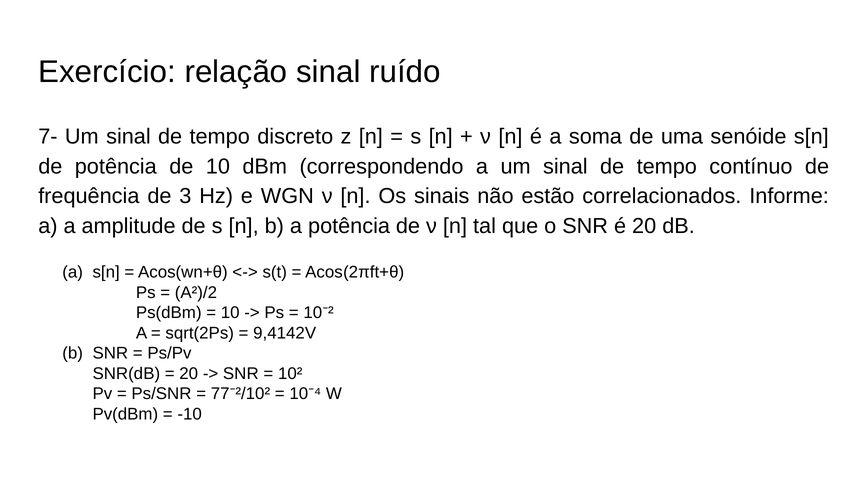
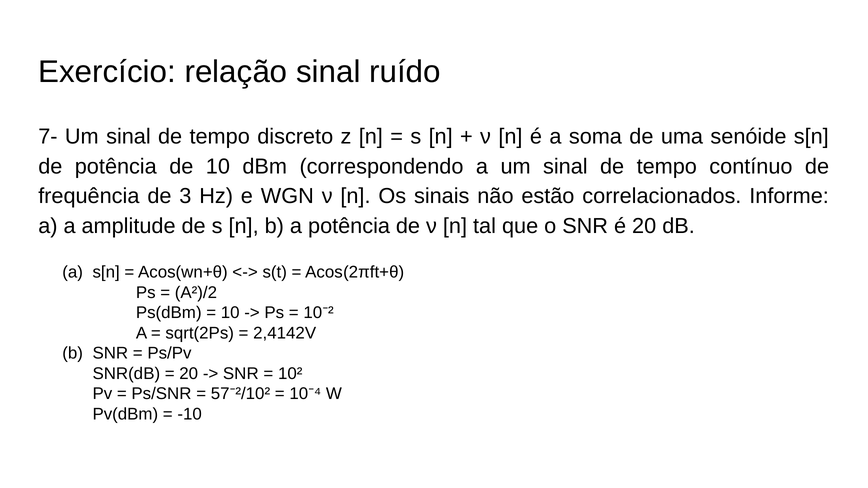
9,4142V: 9,4142V -> 2,4142V
77: 77 -> 57
